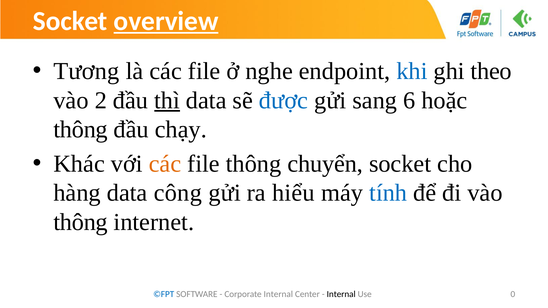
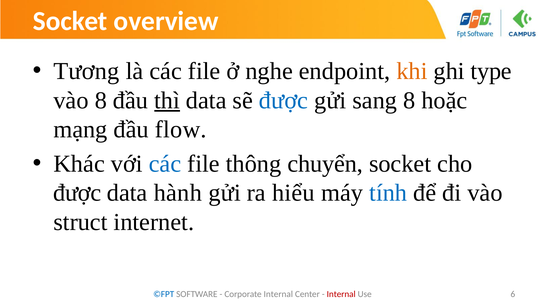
overview underline: present -> none
khi colour: blue -> orange
theo: theo -> type
vào 2: 2 -> 8
sang 6: 6 -> 8
thông at (81, 130): thông -> mạng
chạy: chạy -> flow
các at (165, 164) colour: orange -> blue
hàng at (77, 193): hàng -> được
công: công -> hành
thông at (81, 222): thông -> struct
Internal at (341, 294) colour: black -> red
0: 0 -> 6
